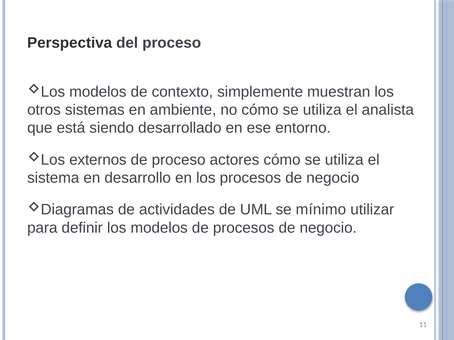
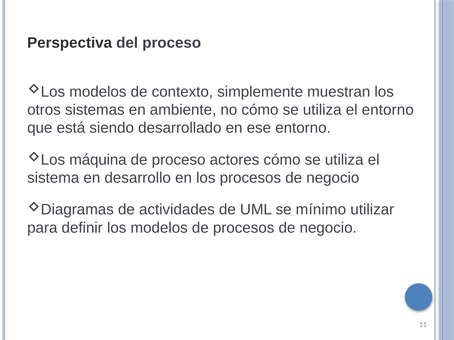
el analista: analista -> entorno
externos: externos -> máquina
